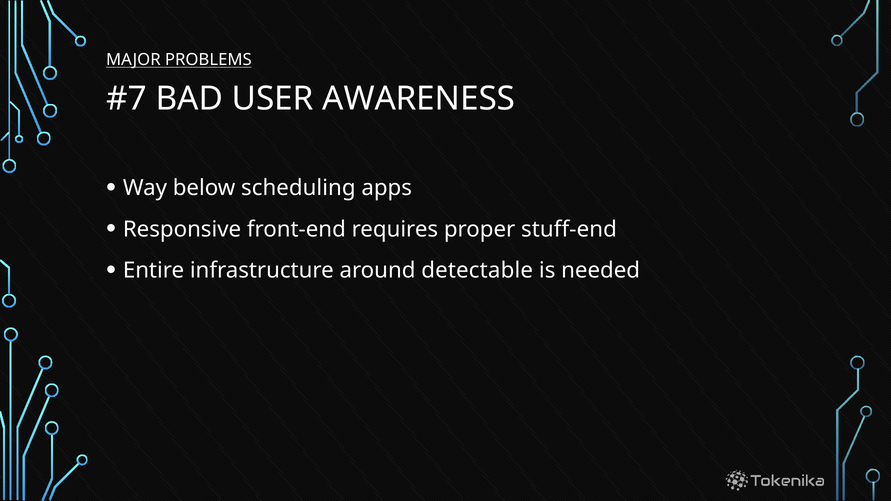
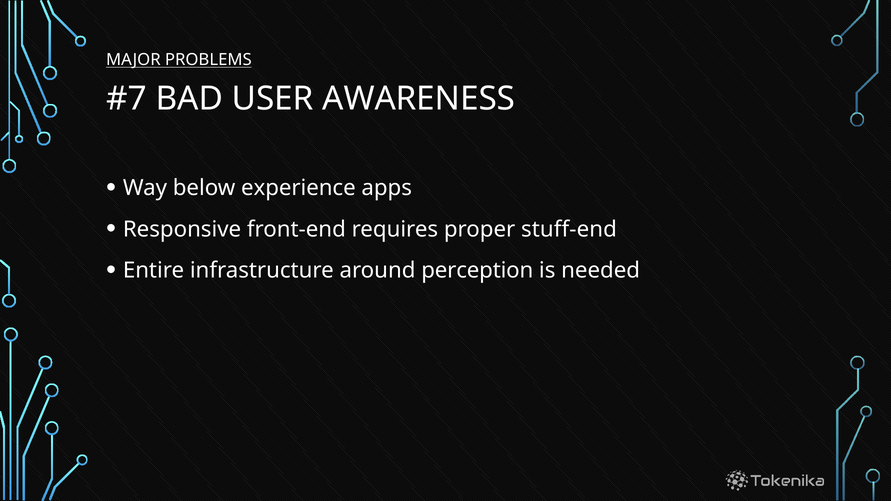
scheduling: scheduling -> experience
detectable: detectable -> perception
